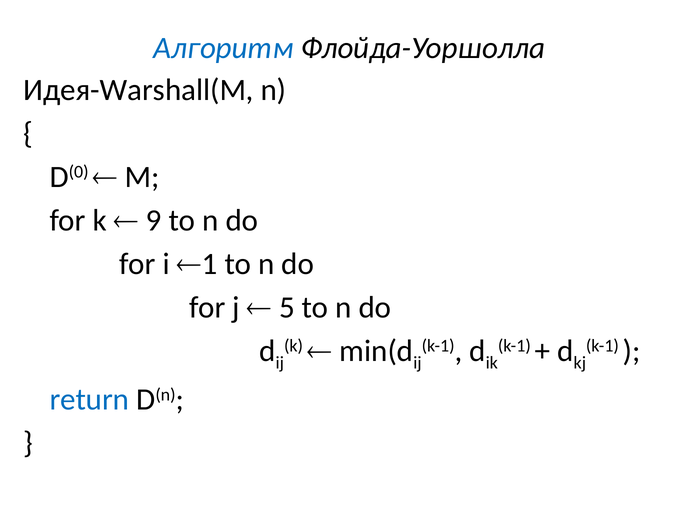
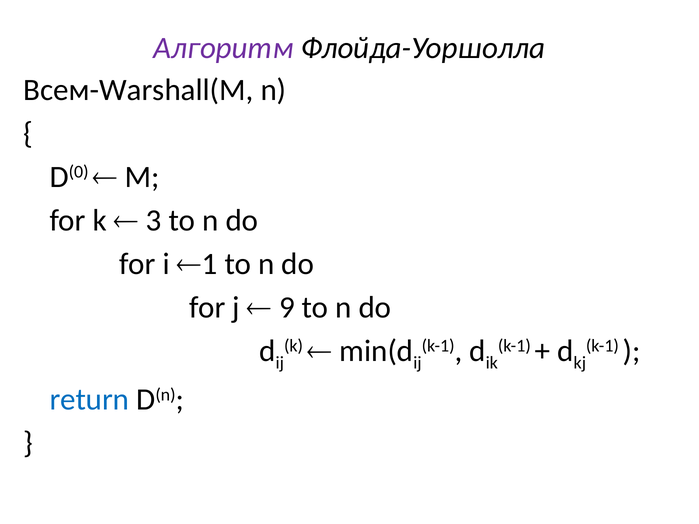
Алгоритм colour: blue -> purple
Идея-Warshall(M: Идея-Warshall(M -> Всем-Warshall(M
9: 9 -> 3
5: 5 -> 9
